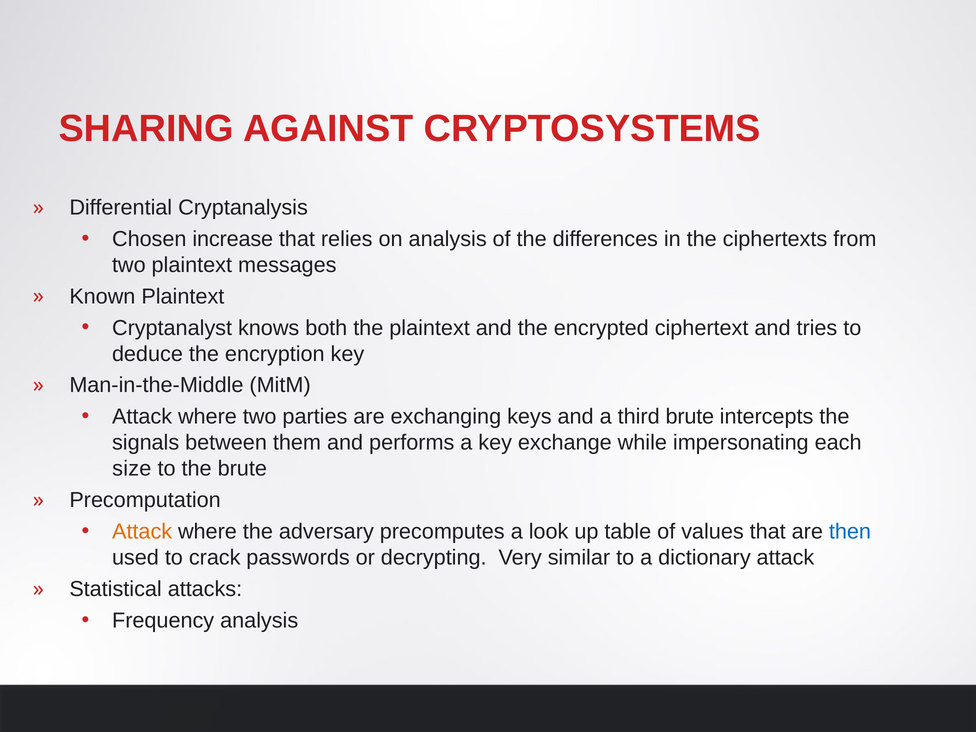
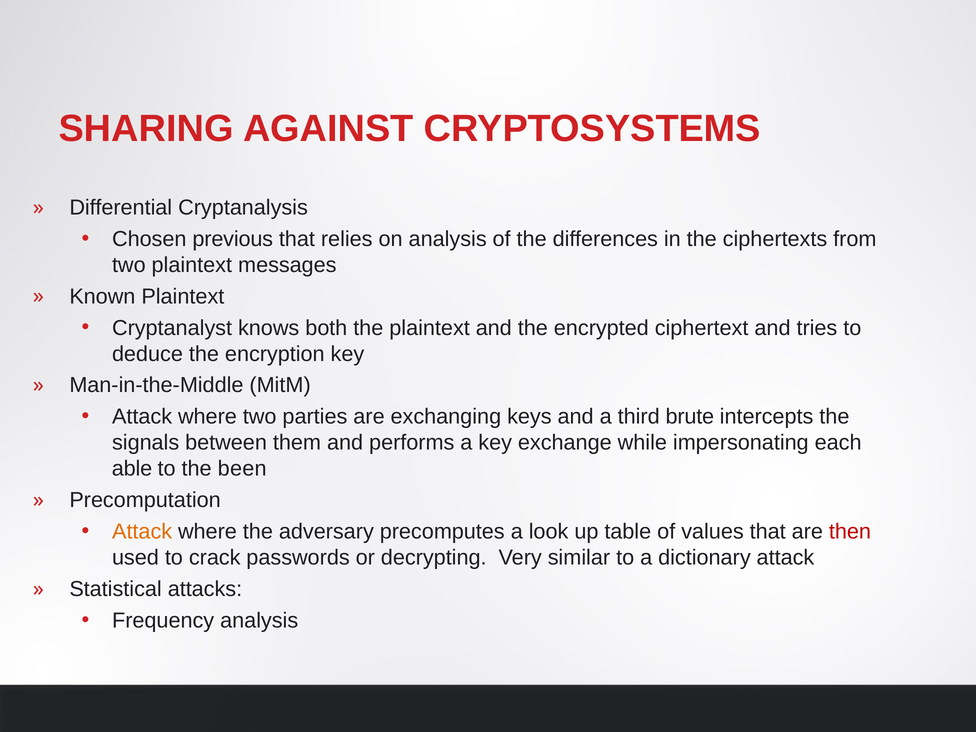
increase: increase -> previous
size: size -> able
the brute: brute -> been
then colour: blue -> red
